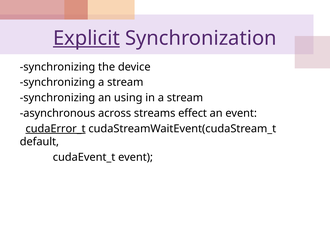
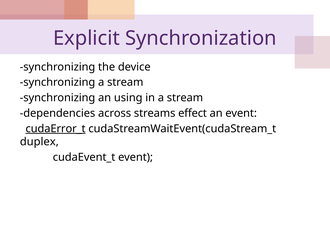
Explicit underline: present -> none
asynchronous: asynchronous -> dependencies
default: default -> duplex
